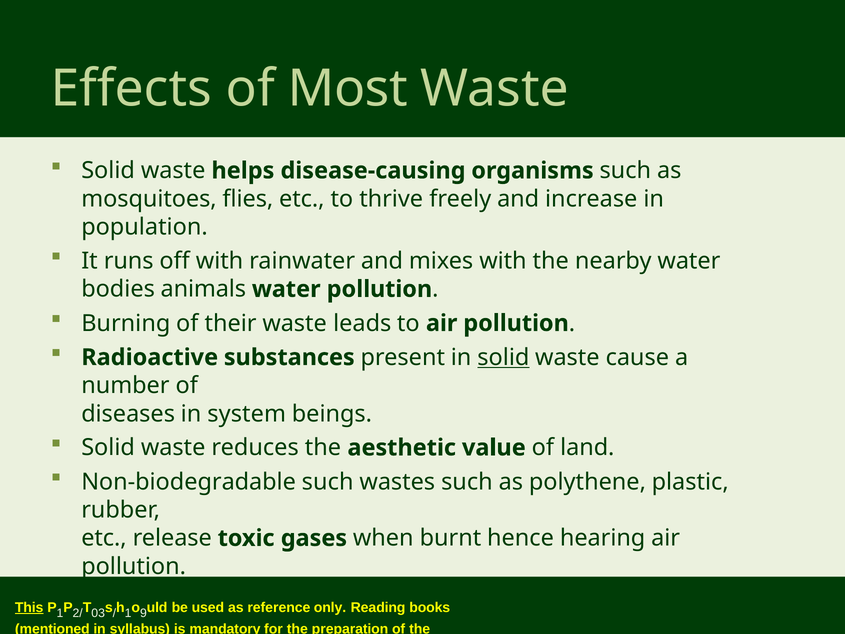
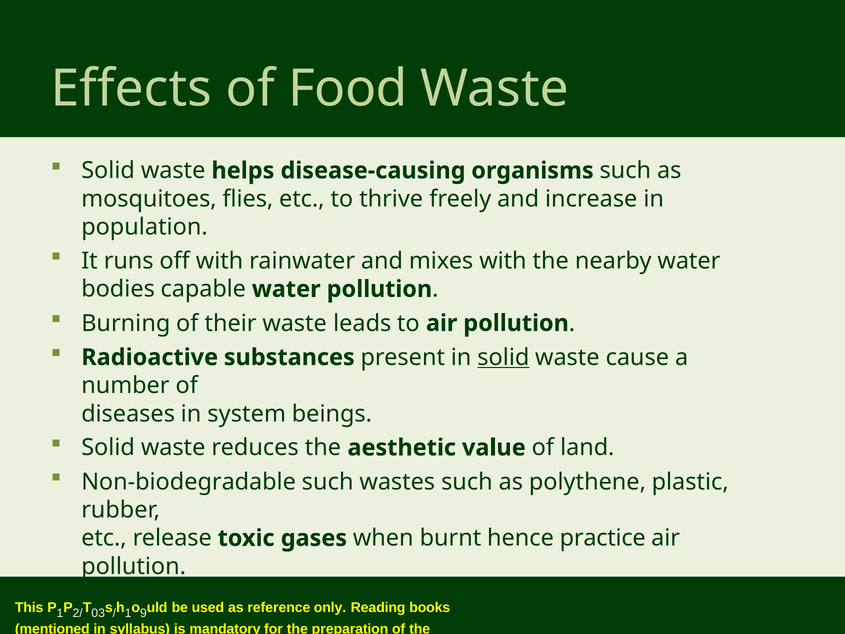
Most: Most -> Food
animals: animals -> capable
hearing: hearing -> practice
This underline: present -> none
